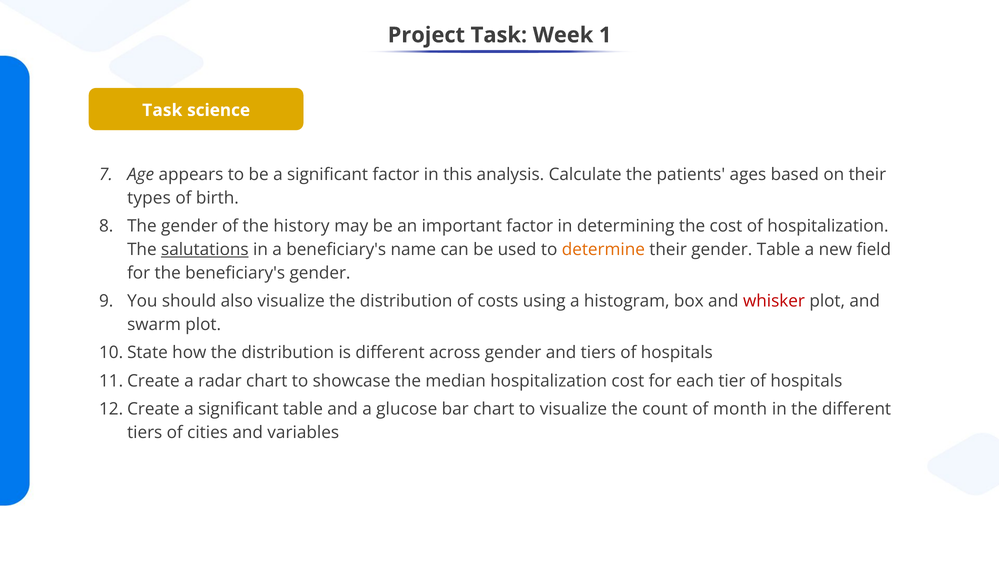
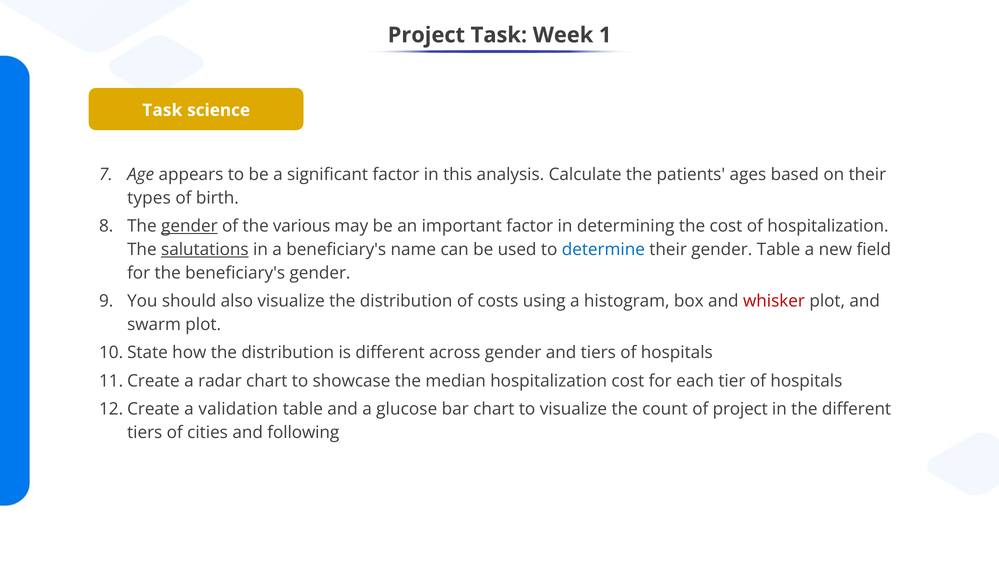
gender at (189, 226) underline: none -> present
history: history -> various
determine colour: orange -> blue
significant at (238, 409): significant -> validation
of month: month -> project
variables: variables -> following
